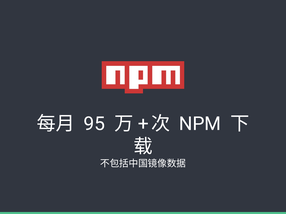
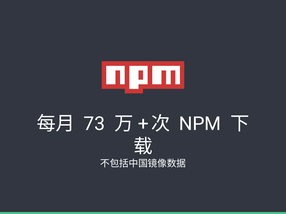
95: 95 -> 73
